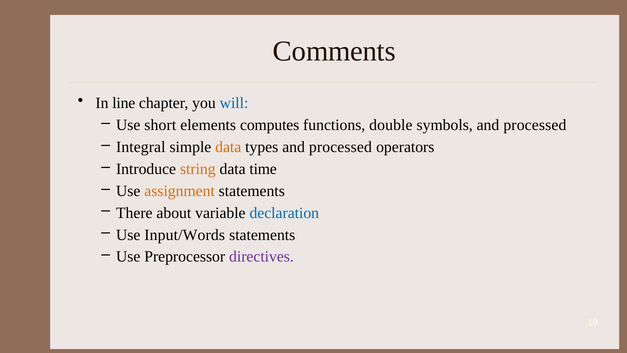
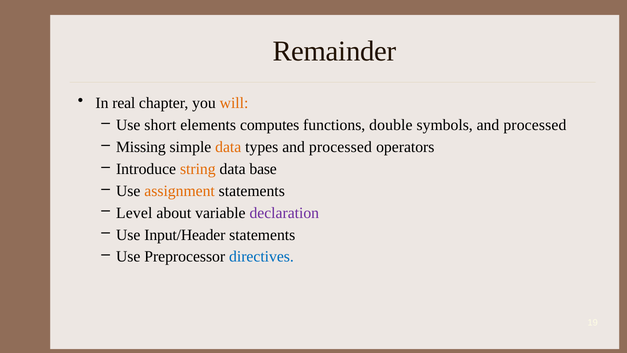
Comments: Comments -> Remainder
line: line -> real
will colour: blue -> orange
Integral: Integral -> Missing
time: time -> base
There: There -> Level
declaration colour: blue -> purple
Input/Words: Input/Words -> Input/Header
directives colour: purple -> blue
